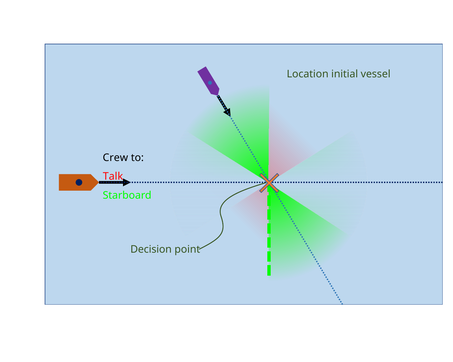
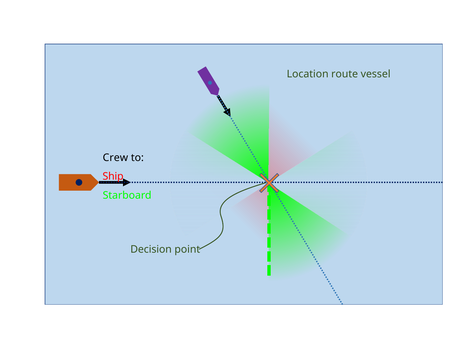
initial: initial -> route
Talk: Talk -> Ship
